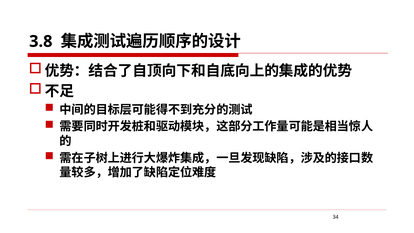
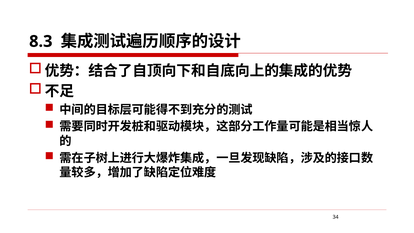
3.8: 3.8 -> 8.3
